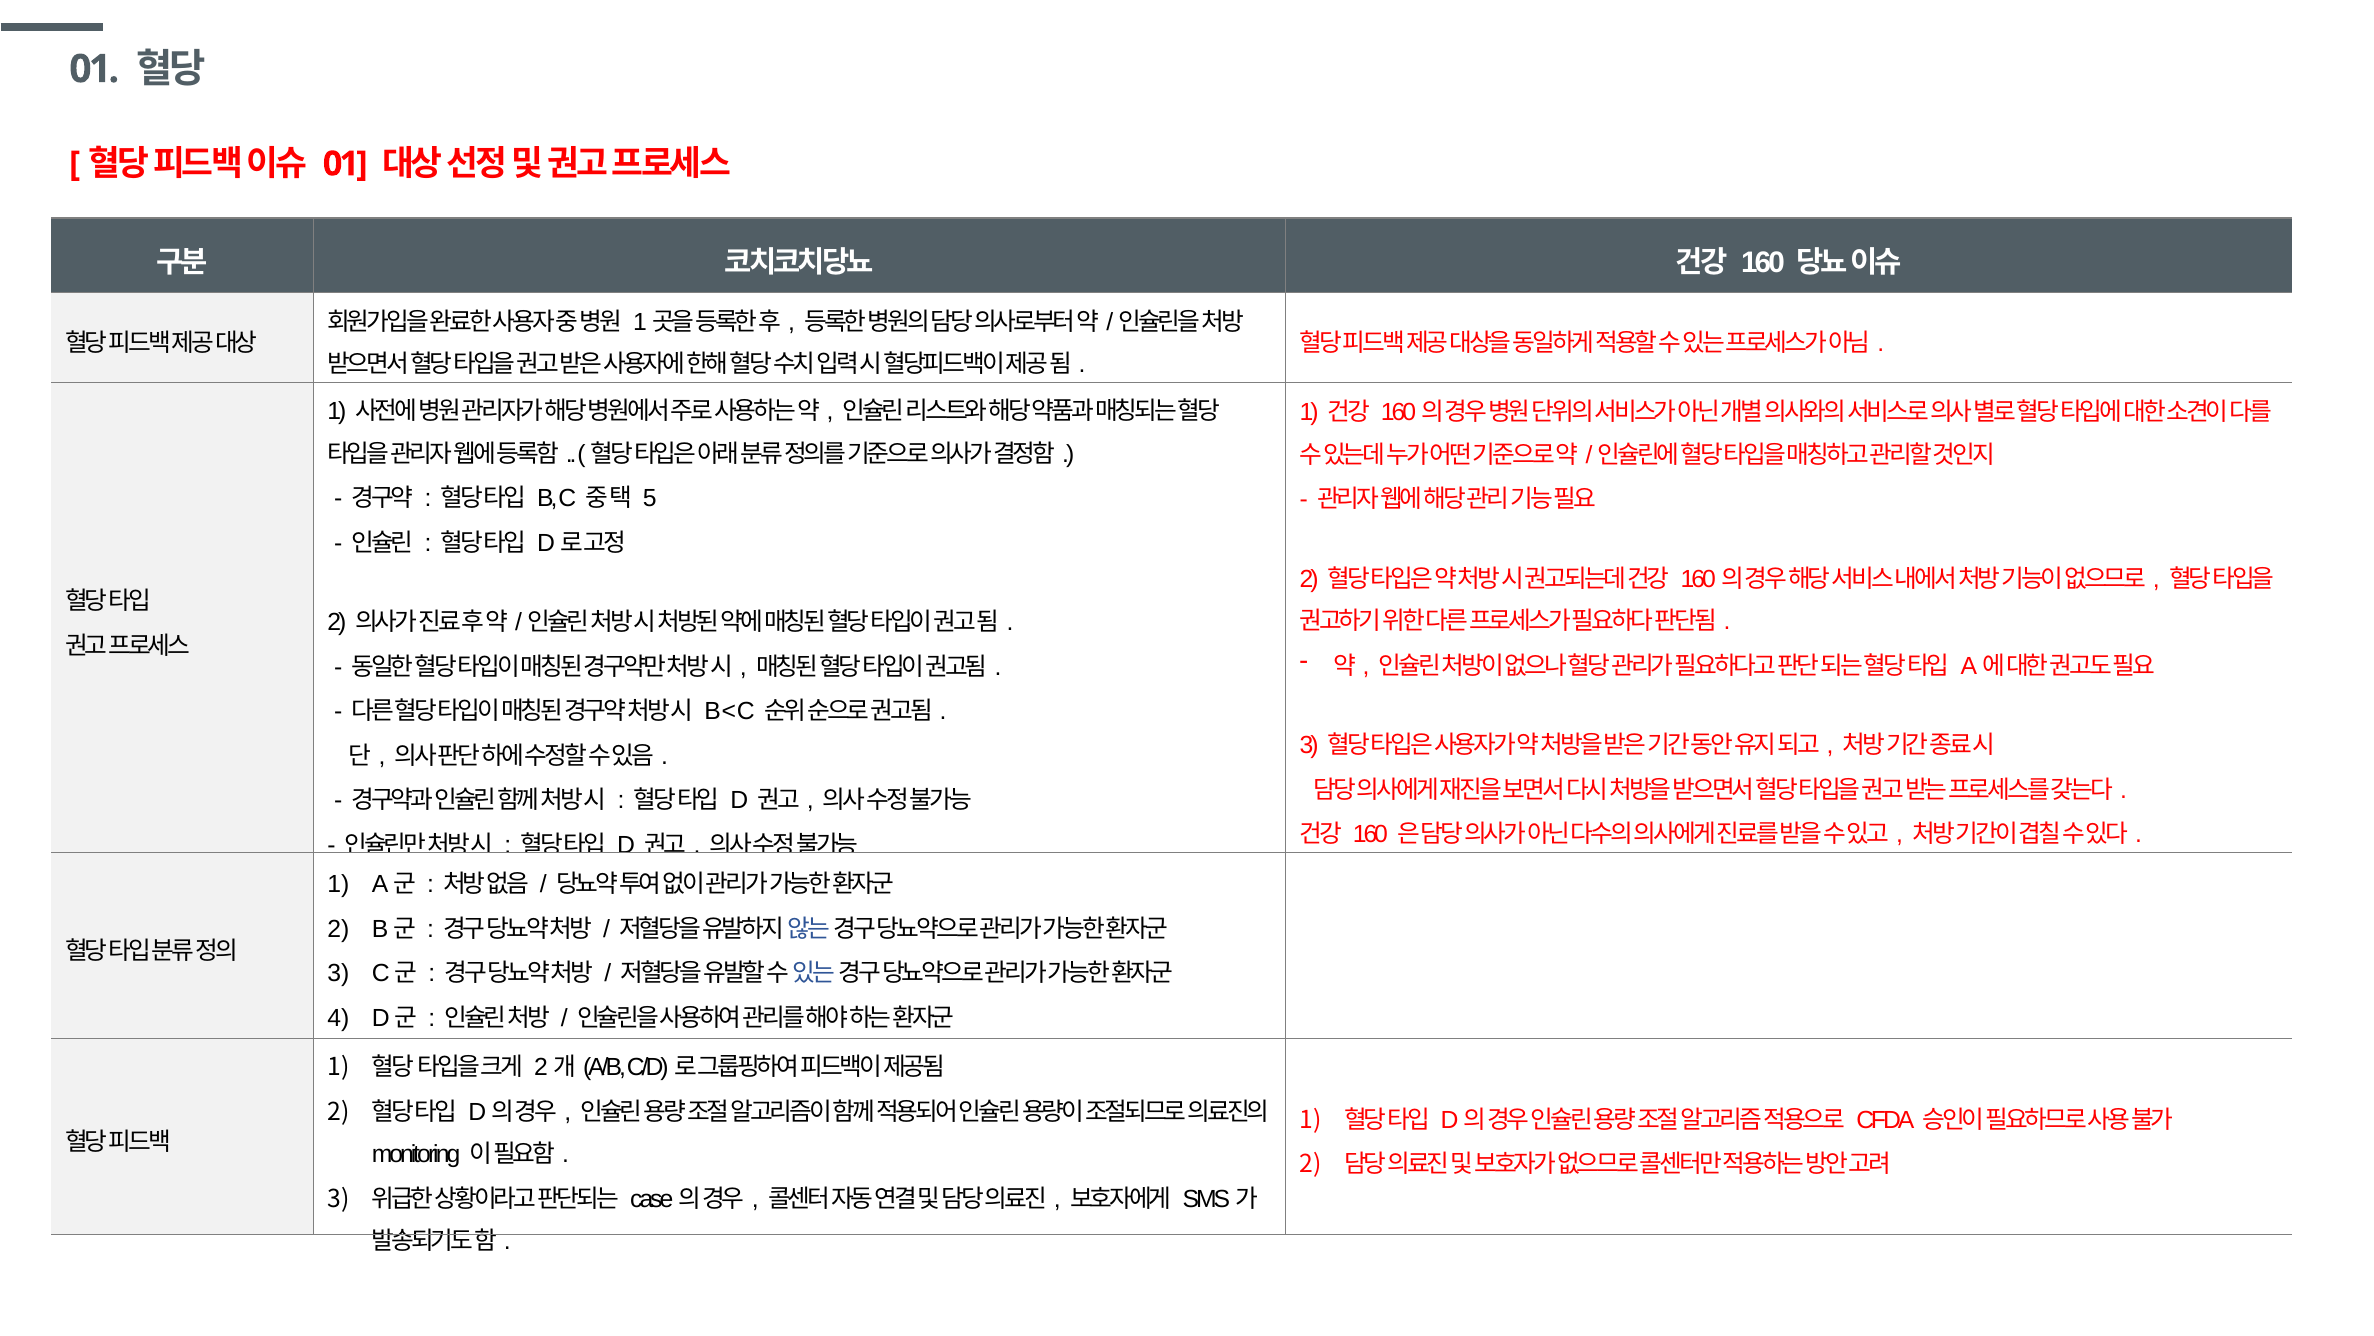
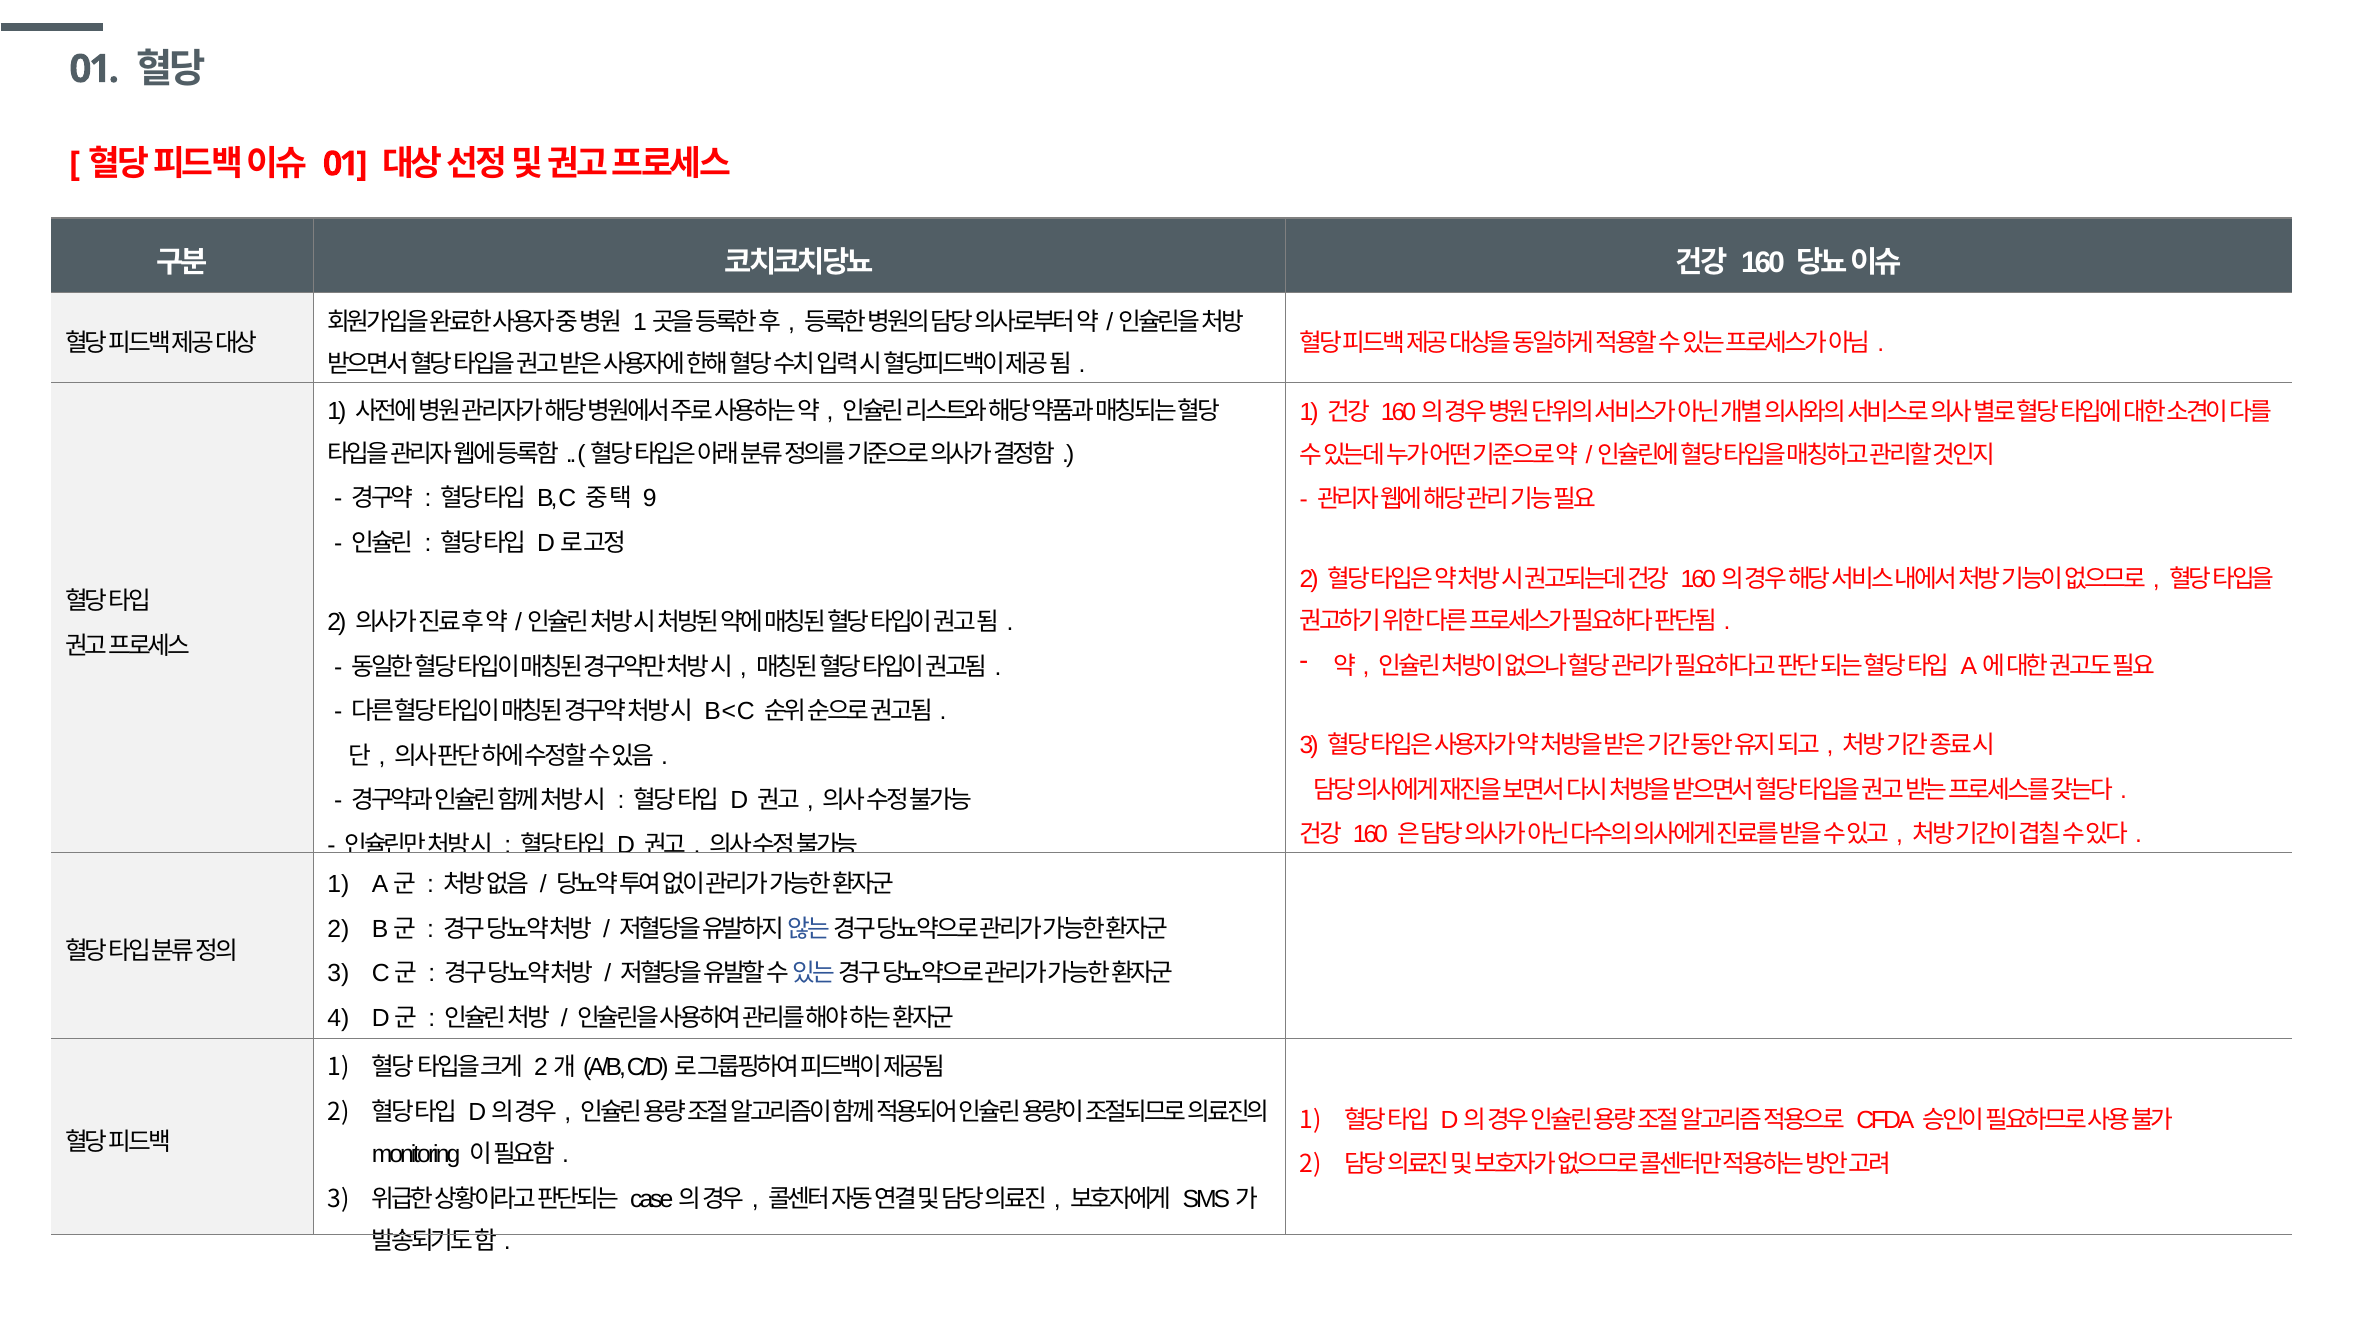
5: 5 -> 9
